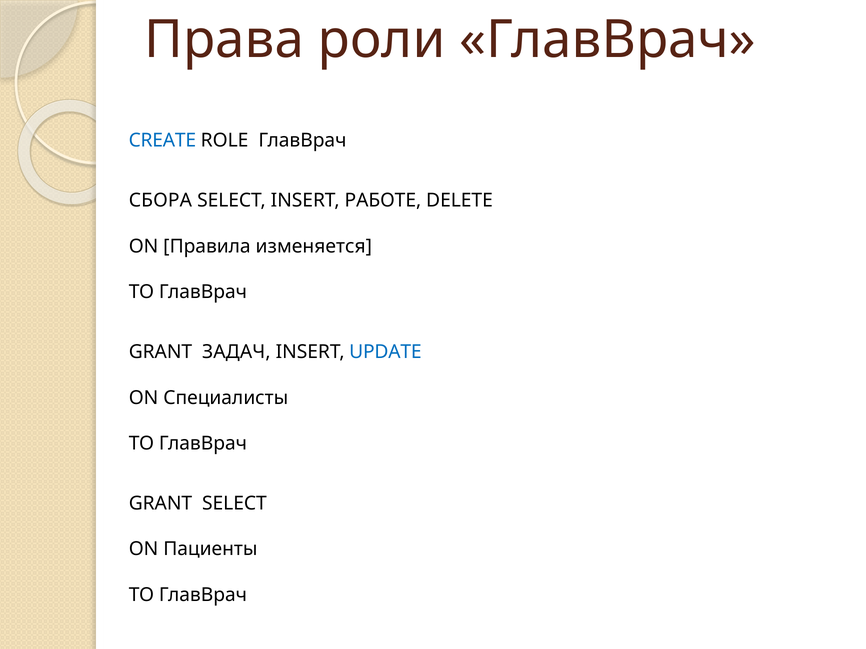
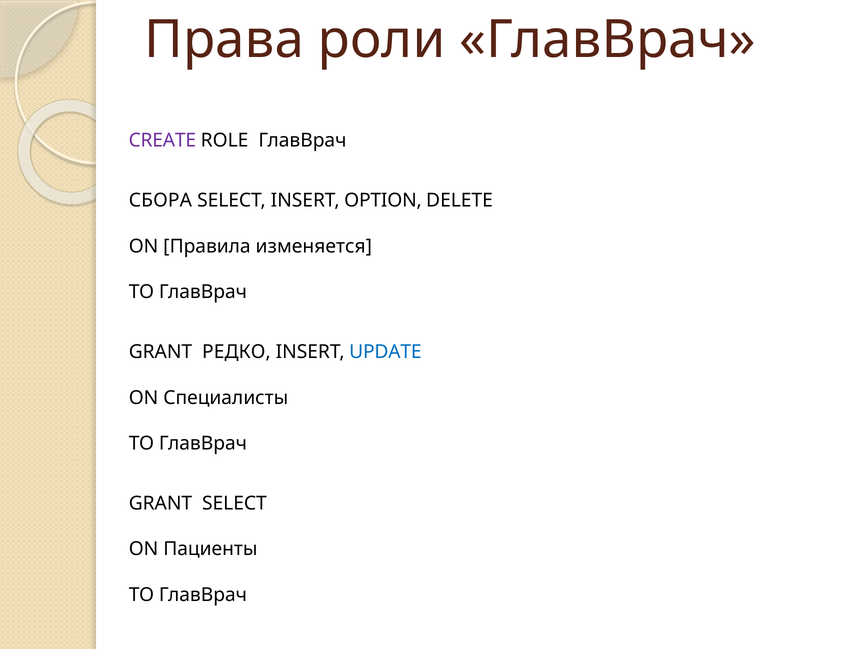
CREATE colour: blue -> purple
РАБОТЕ: РАБОТЕ -> OPTION
ЗАДАЧ: ЗАДАЧ -> РЕДКО
